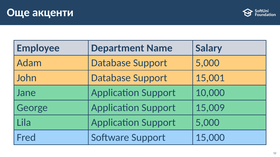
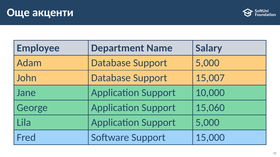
15,001: 15,001 -> 15,007
15,009: 15,009 -> 15,060
